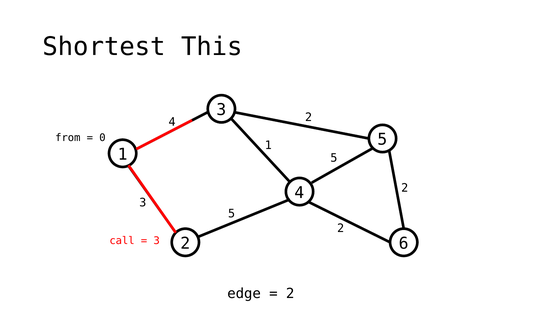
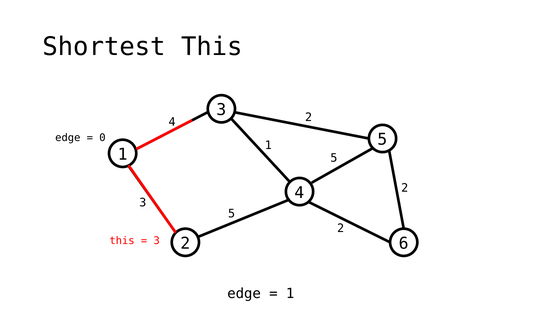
from at (68, 138): from -> edge
call at (122, 241): call -> this
2 at (290, 293): 2 -> 1
